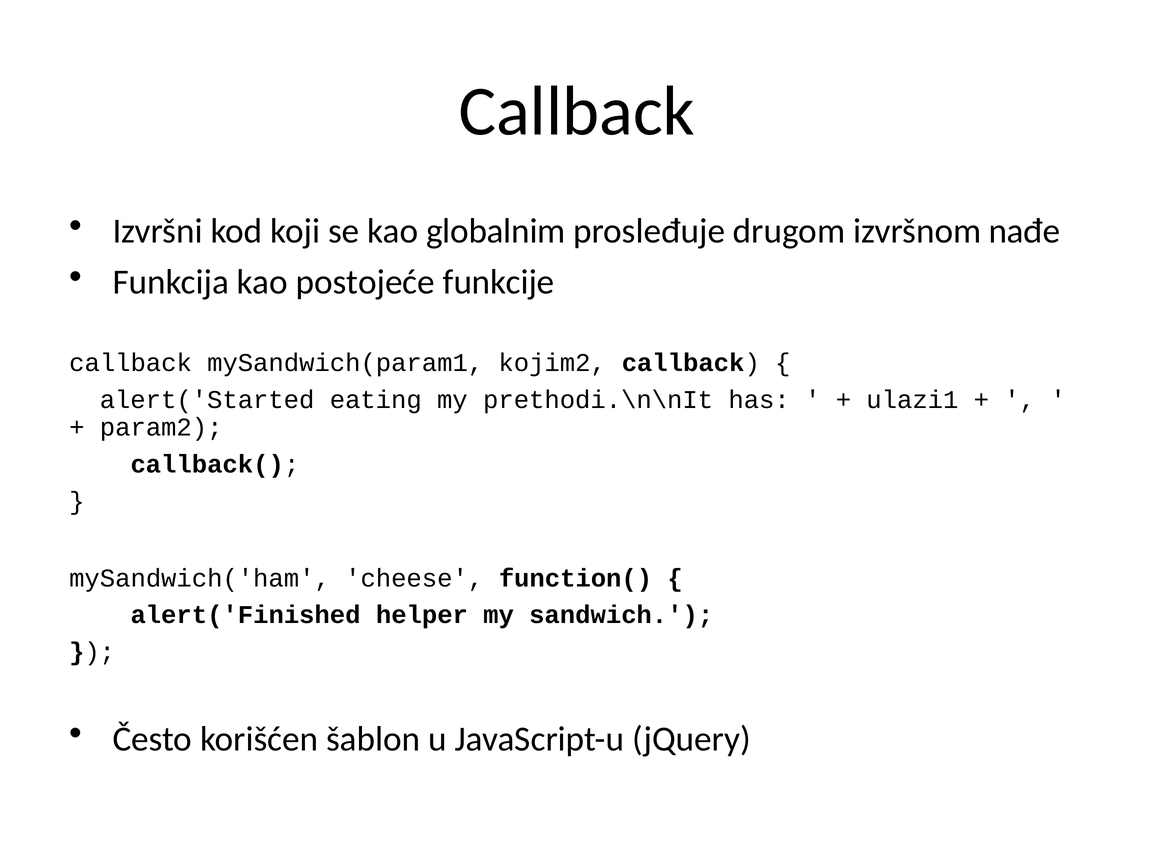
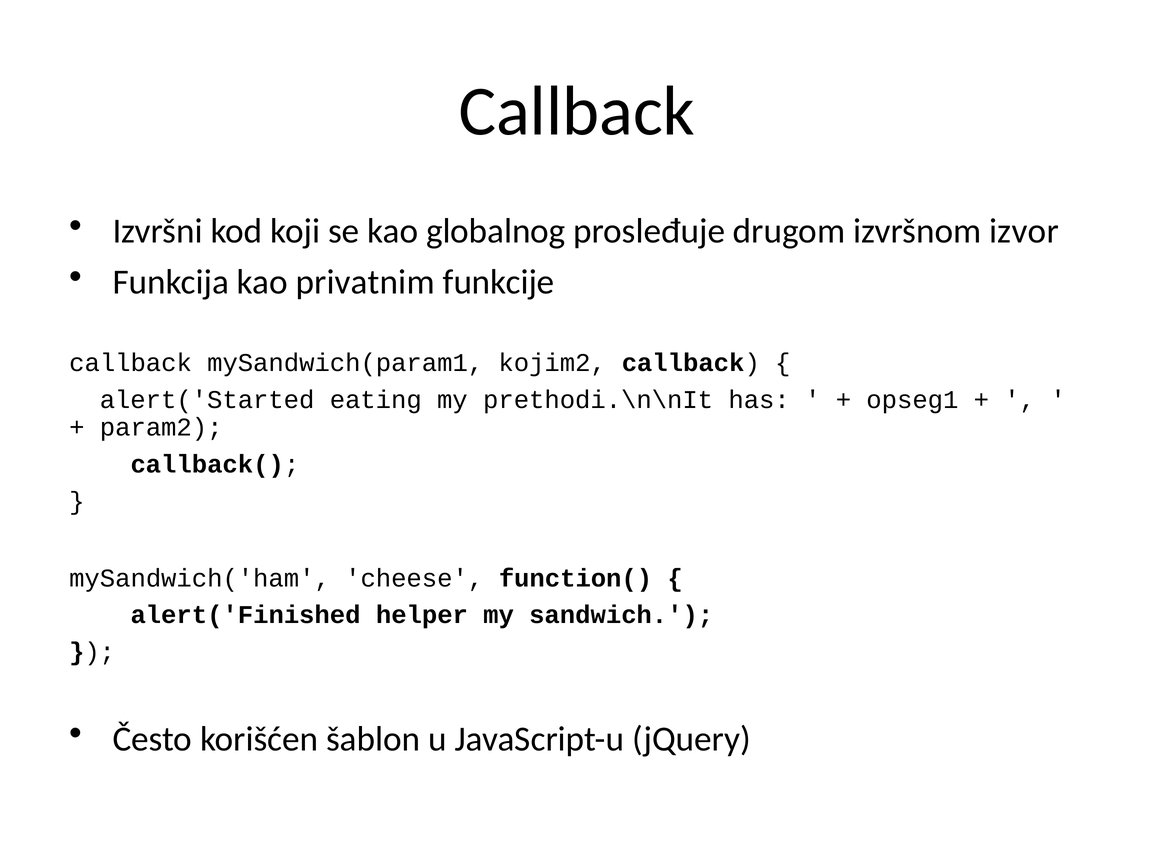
globalnim: globalnim -> globalnog
nađe: nađe -> izvor
postojeće: postojeće -> privatnim
ulazi1: ulazi1 -> opseg1
